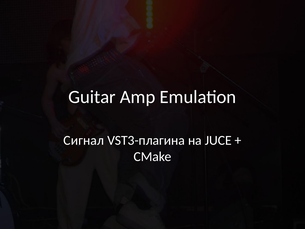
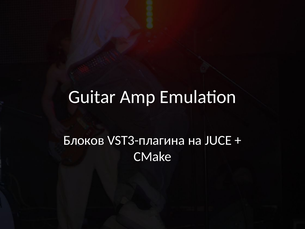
Сигнал: Сигнал -> Блоков
